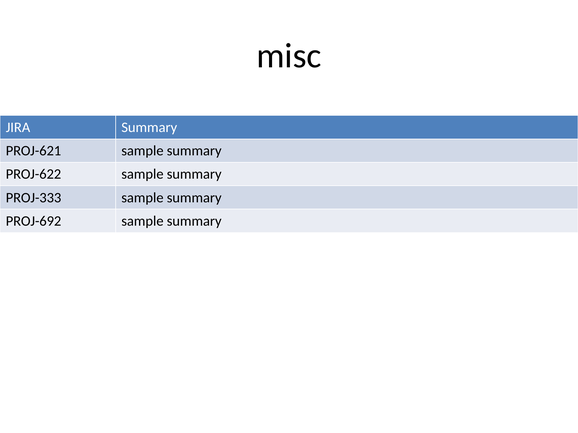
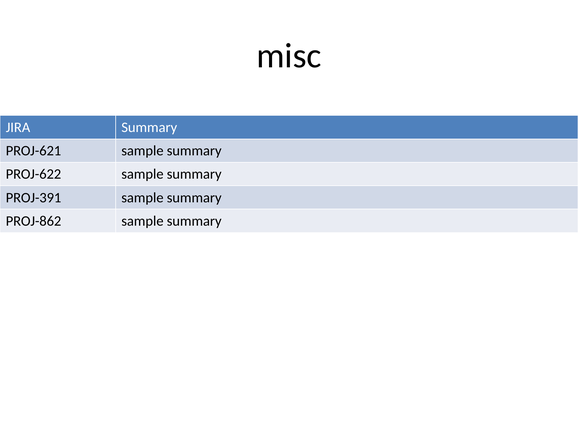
PROJ-333: PROJ-333 -> PROJ-391
PROJ-692: PROJ-692 -> PROJ-862
